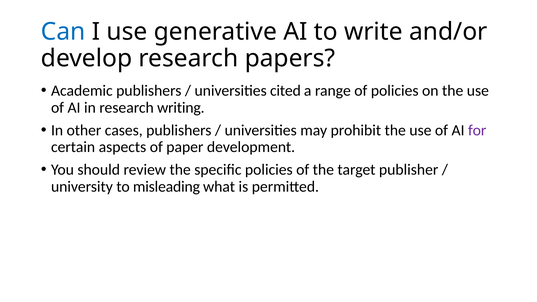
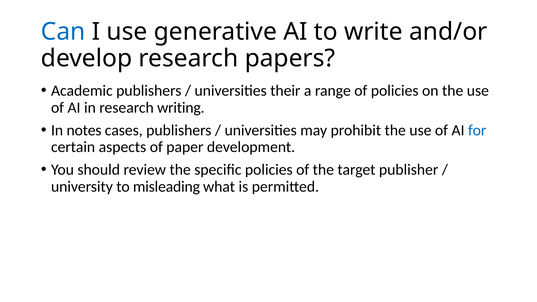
cited: cited -> their
other: other -> notes
for colour: purple -> blue
